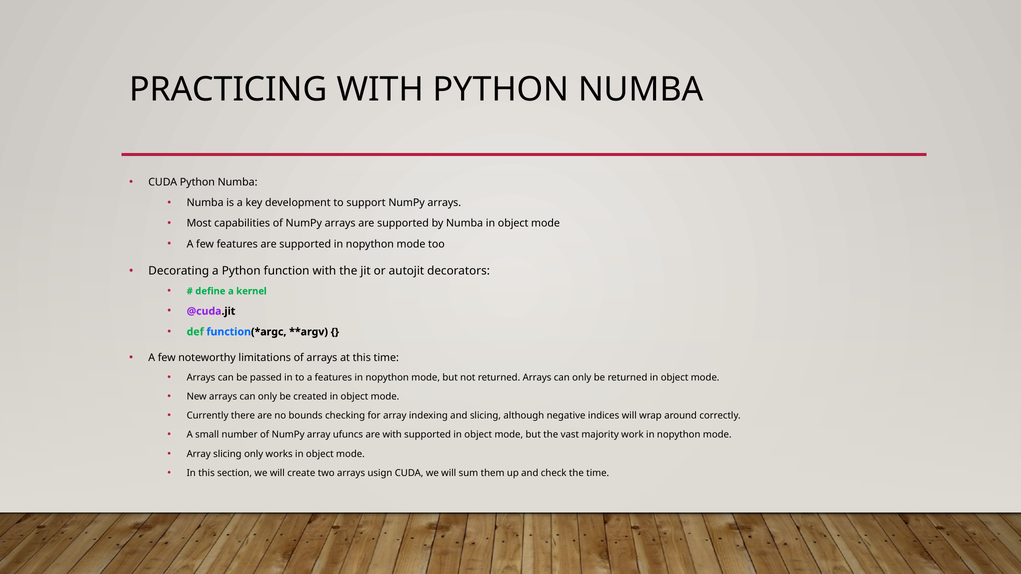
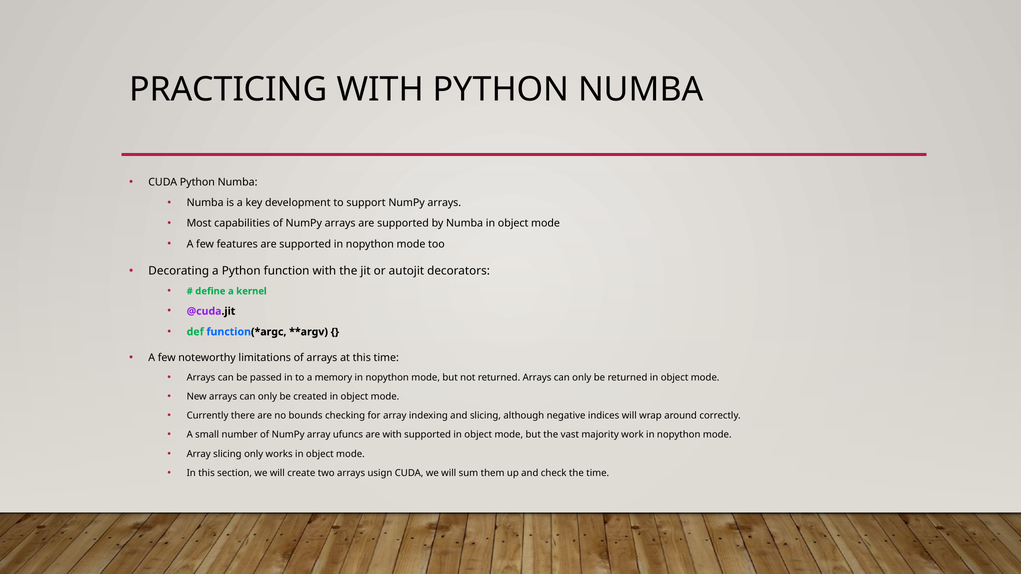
a features: features -> memory
